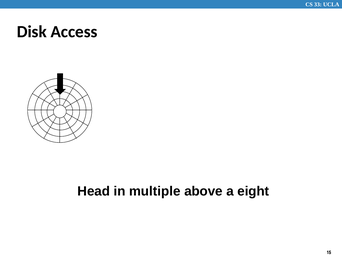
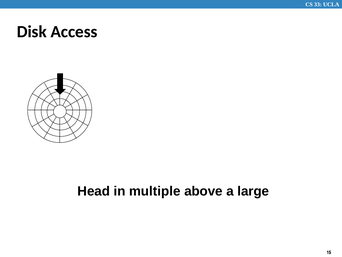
eight: eight -> large
